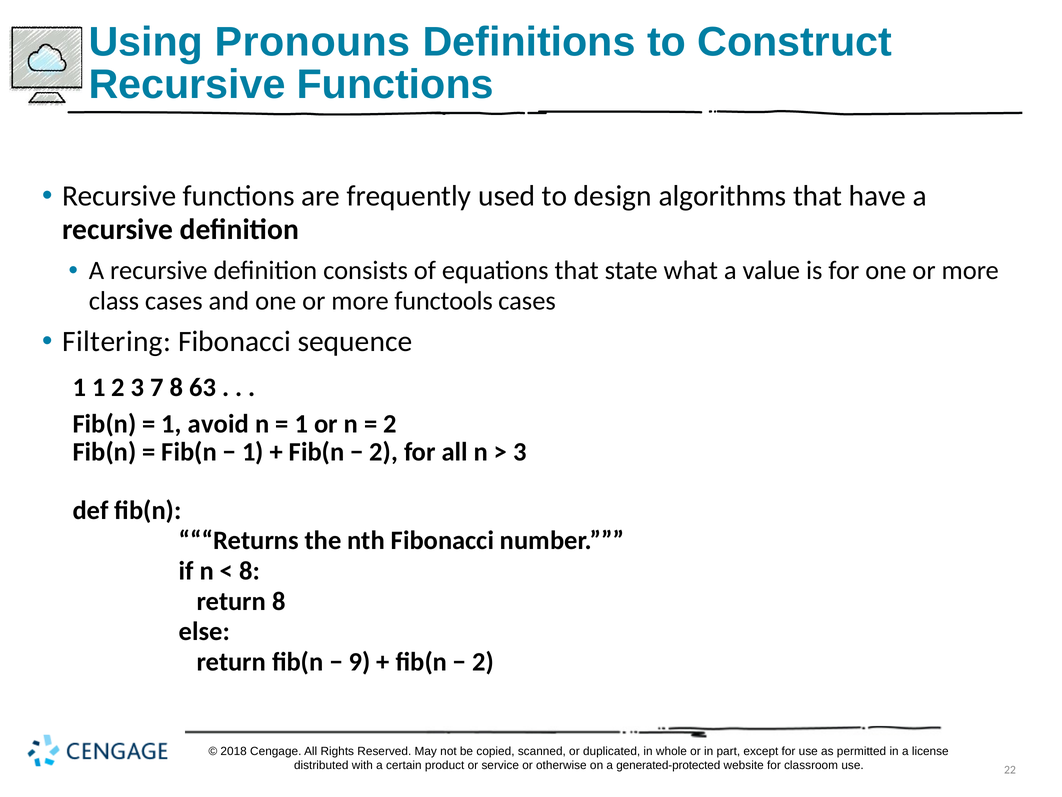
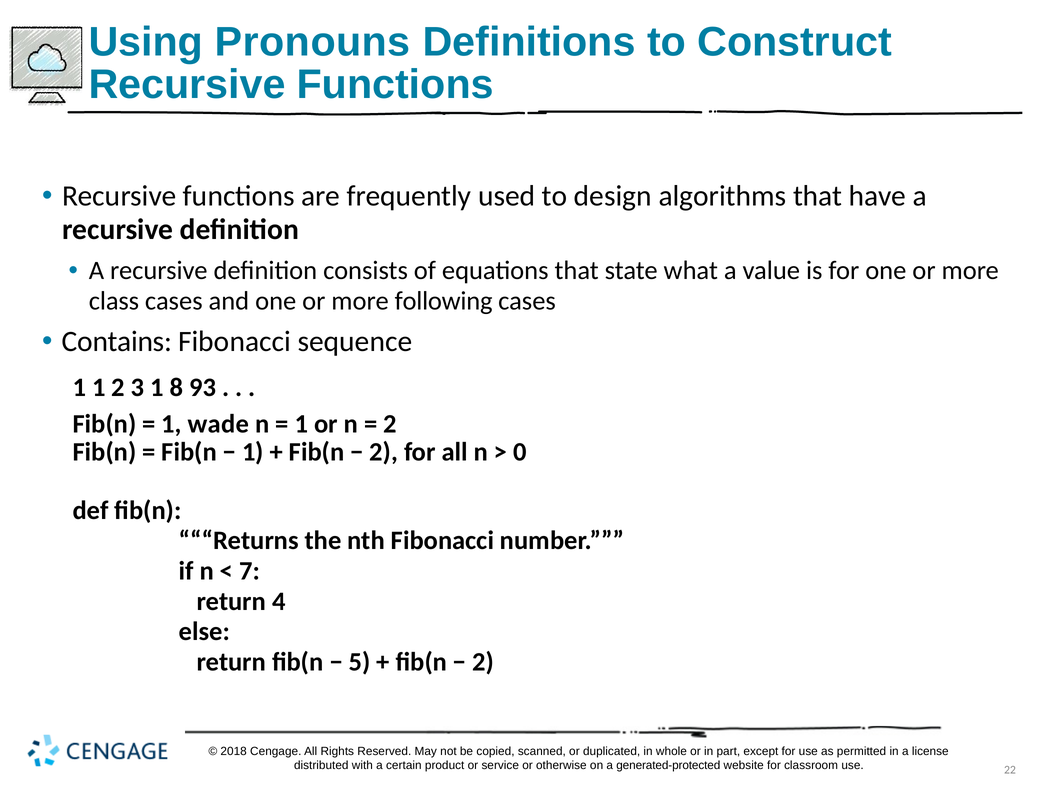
functools: functools -> following
Filtering: Filtering -> Contains
3 7: 7 -> 1
63: 63 -> 93
avoid: avoid -> wade
3 at (520, 452): 3 -> 0
8 at (250, 571): 8 -> 7
return 8: 8 -> 4
9: 9 -> 5
